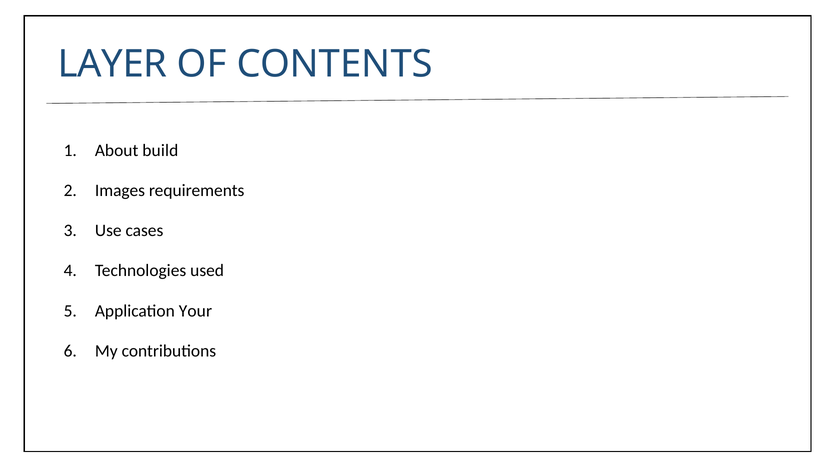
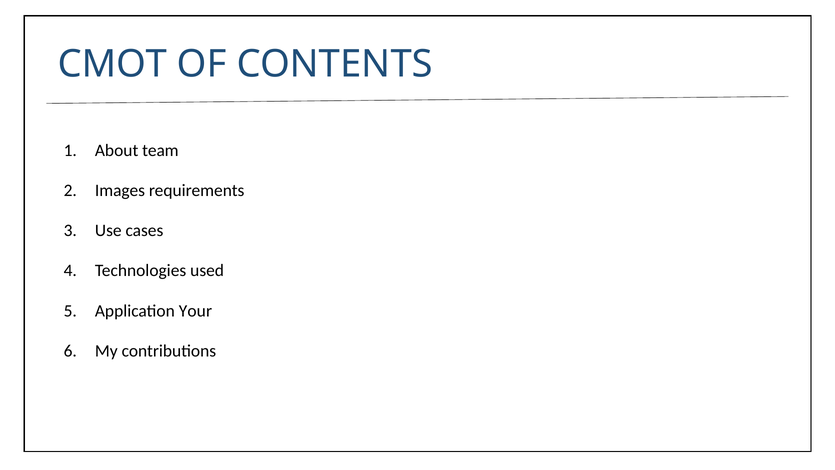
LAYER: LAYER -> CMOT
build: build -> team
